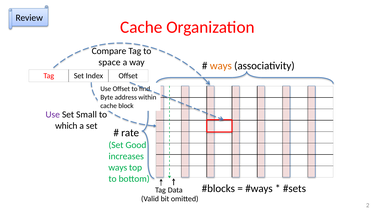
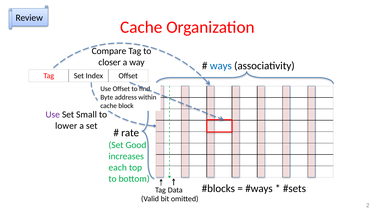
space: space -> closer
ways at (221, 66) colour: orange -> blue
which: which -> lower
ways at (118, 167): ways -> each
